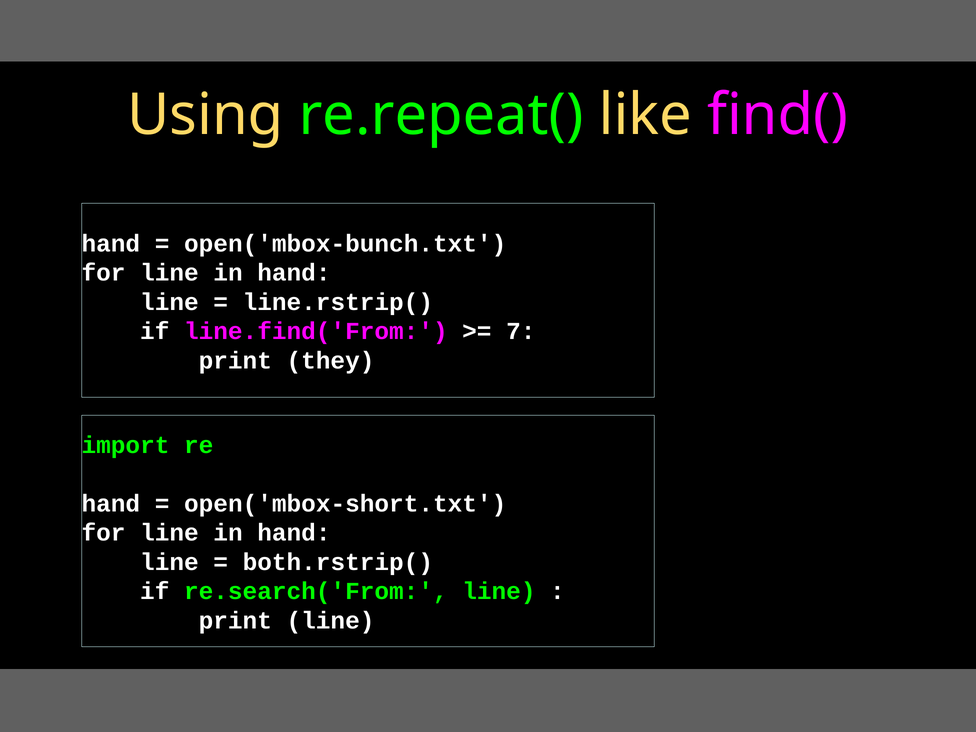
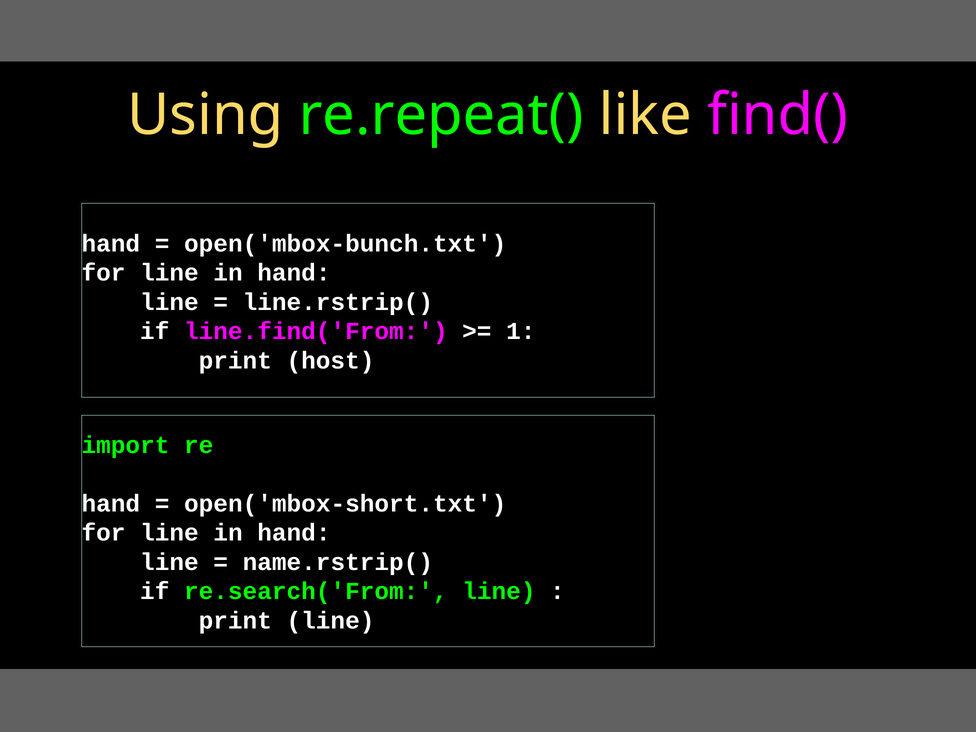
7: 7 -> 1
they: they -> host
both.rstrip(: both.rstrip( -> name.rstrip(
